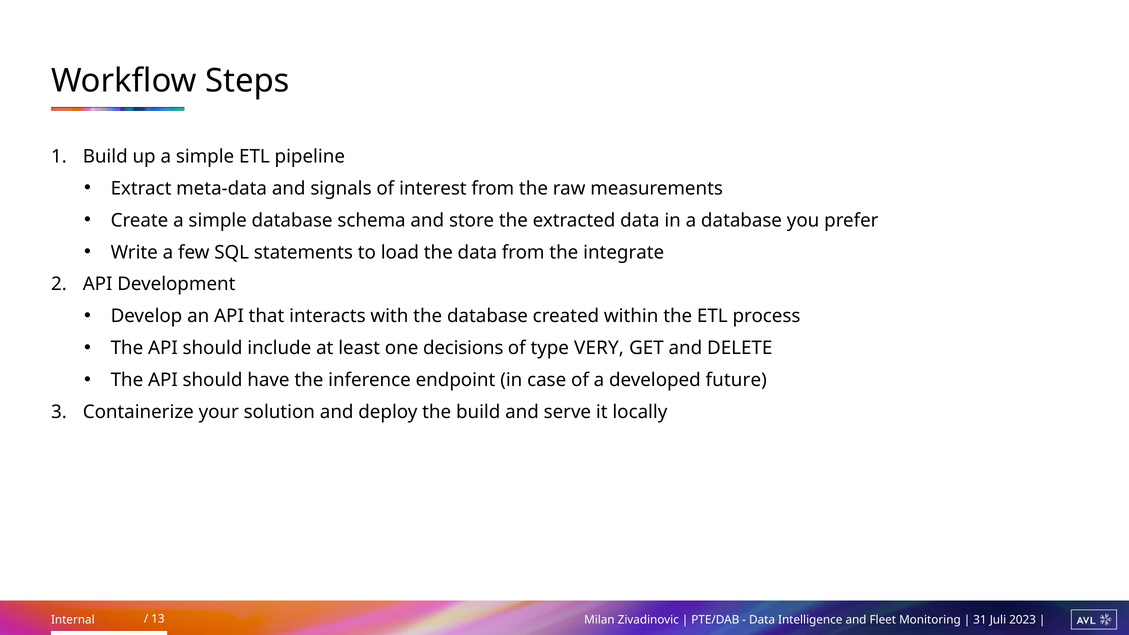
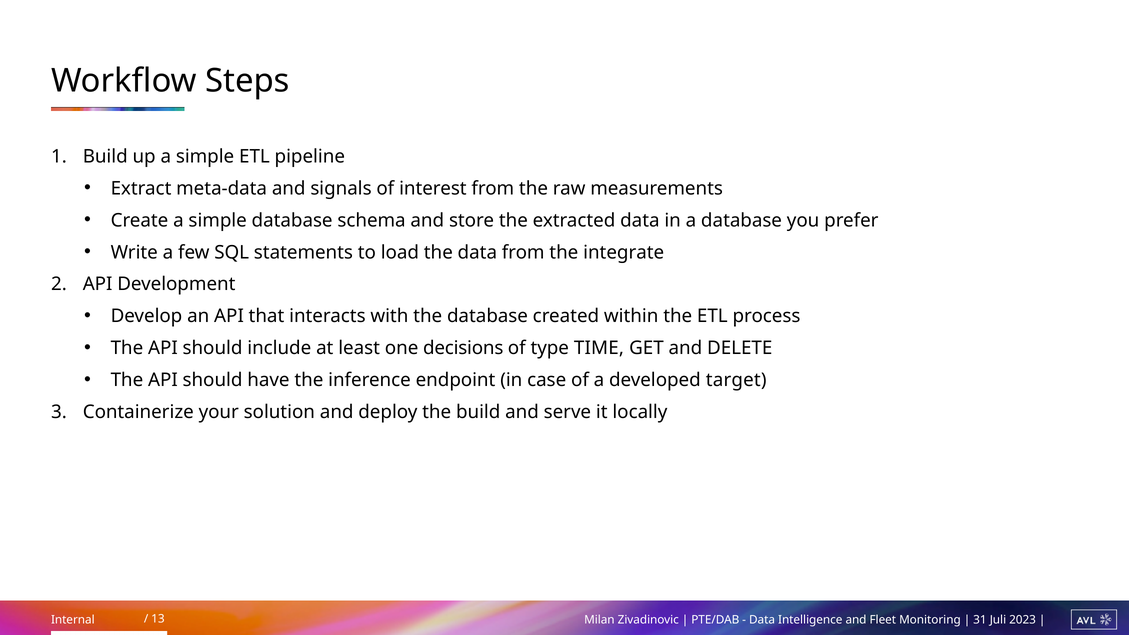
VERY: VERY -> TIME
future: future -> target
